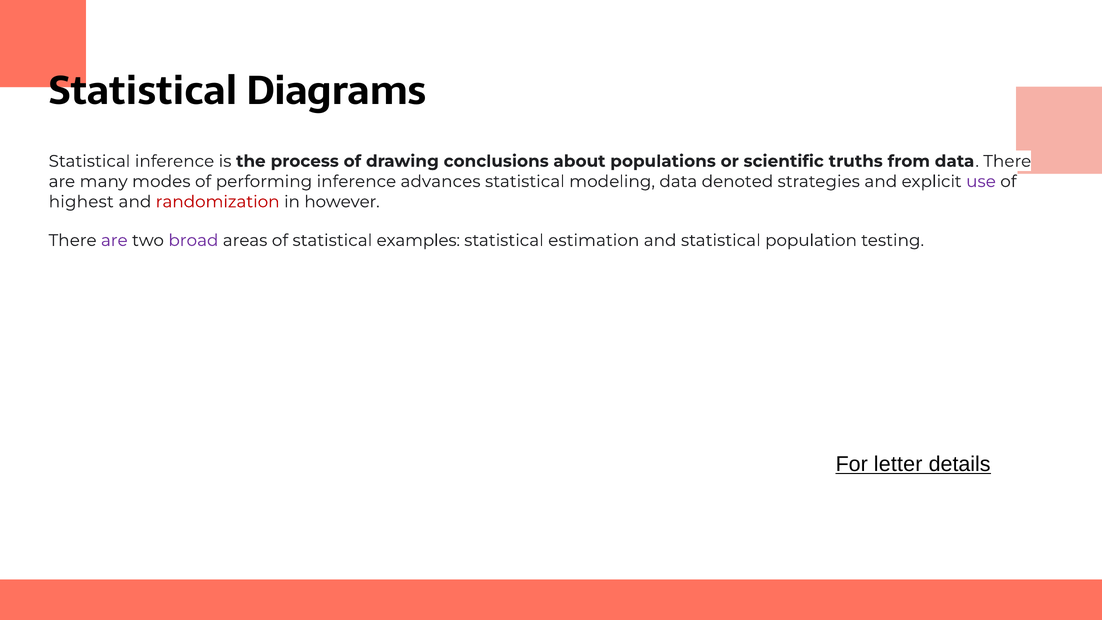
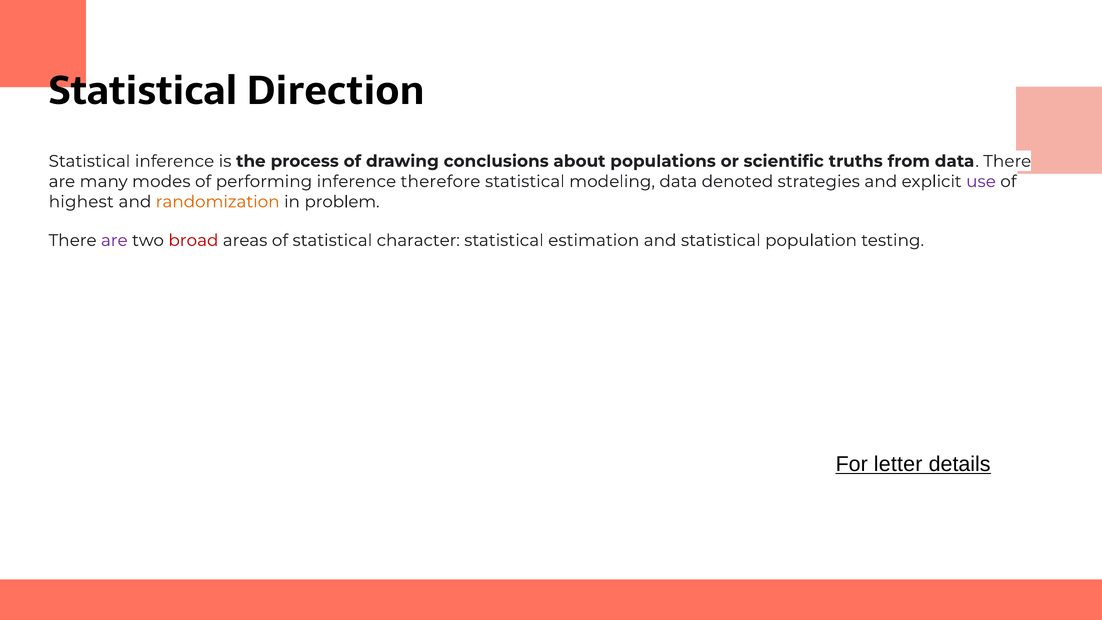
Diagrams: Diagrams -> Direction
advances: advances -> therefore
randomization colour: red -> orange
however: however -> problem
broad colour: purple -> red
examples: examples -> character
